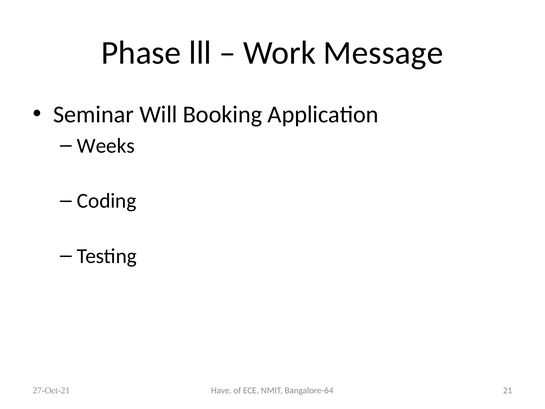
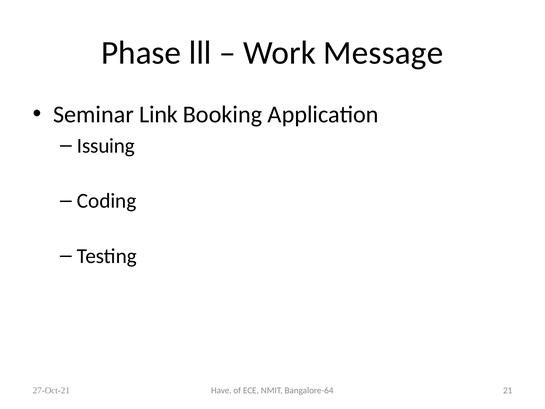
Will: Will -> Link
Weeks: Weeks -> Issuing
